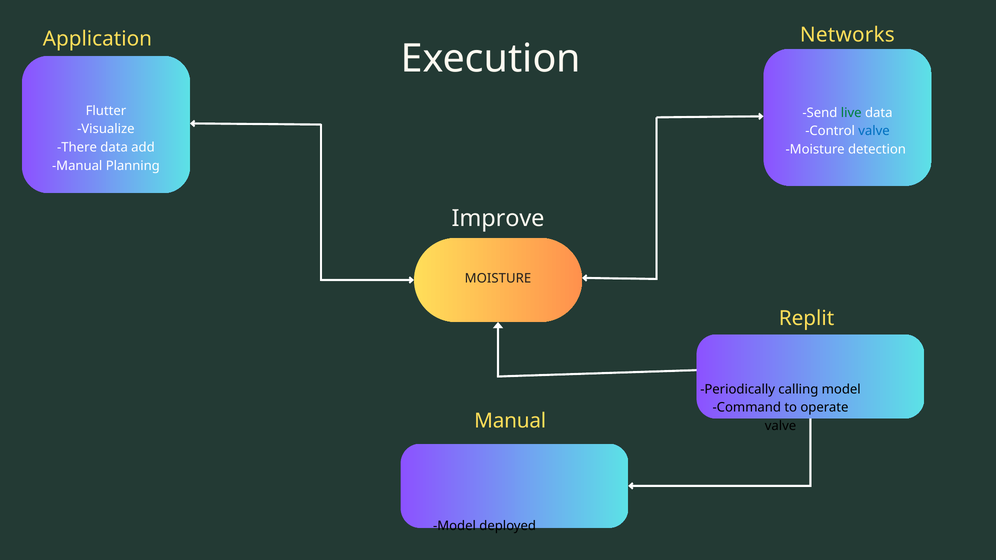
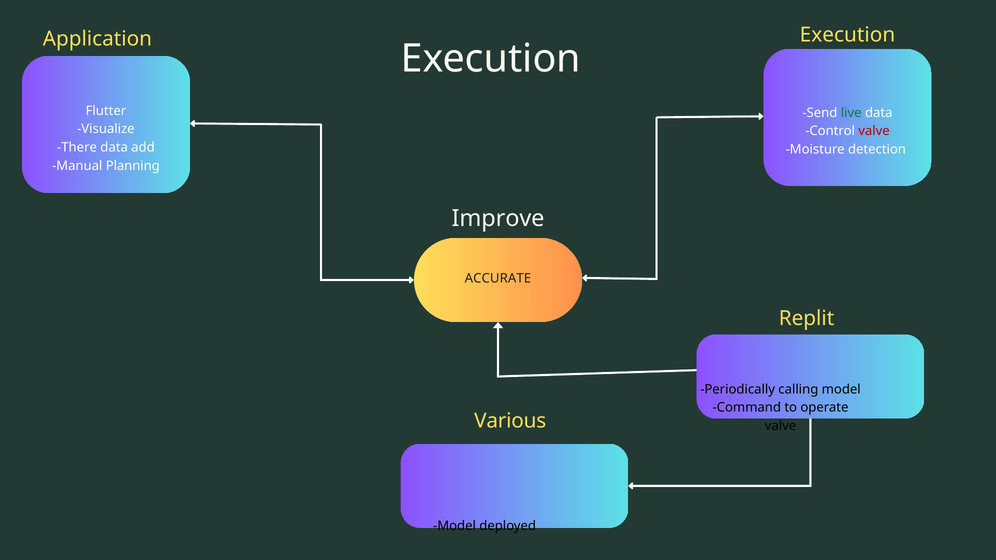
Networks at (847, 35): Networks -> Execution
valve at (874, 131) colour: blue -> red
MOISTURE at (498, 278): MOISTURE -> ACCURATE
Manual at (510, 421): Manual -> Various
